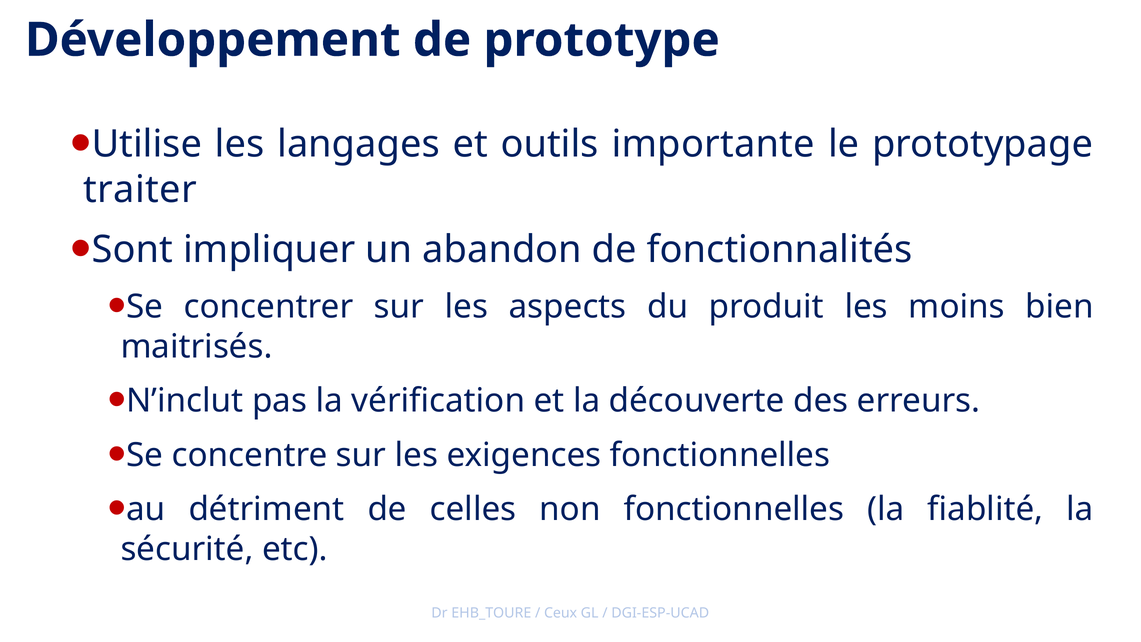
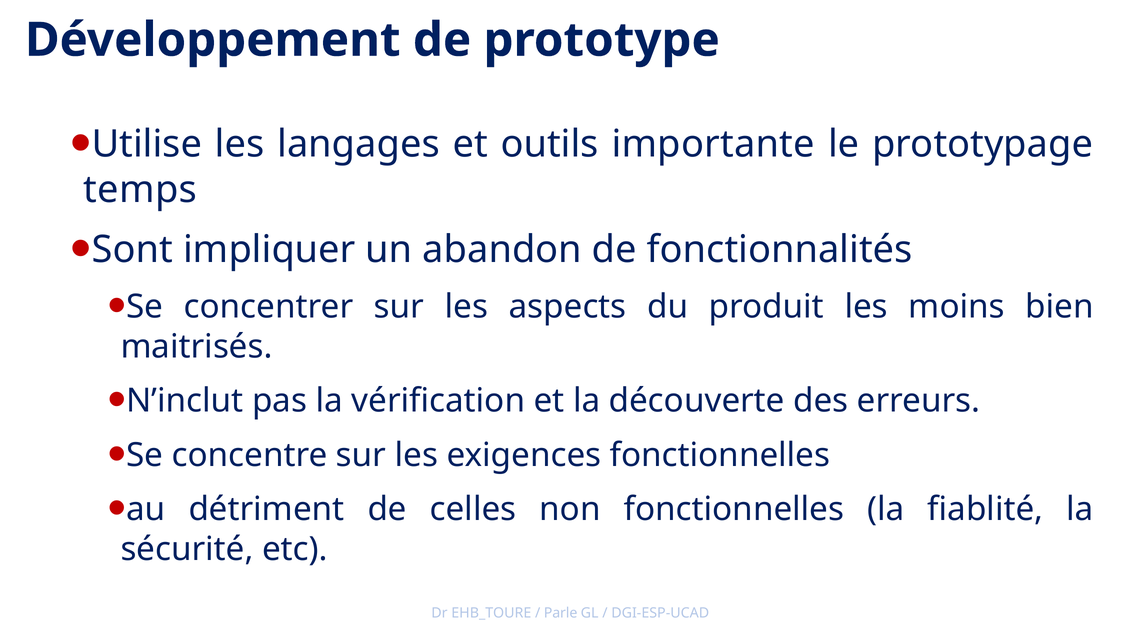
traiter: traiter -> temps
Ceux: Ceux -> Parle
